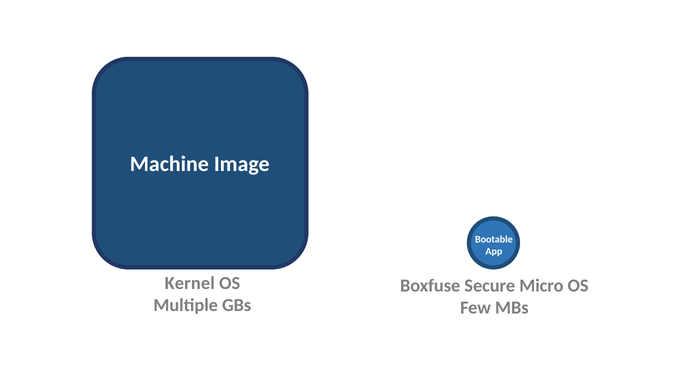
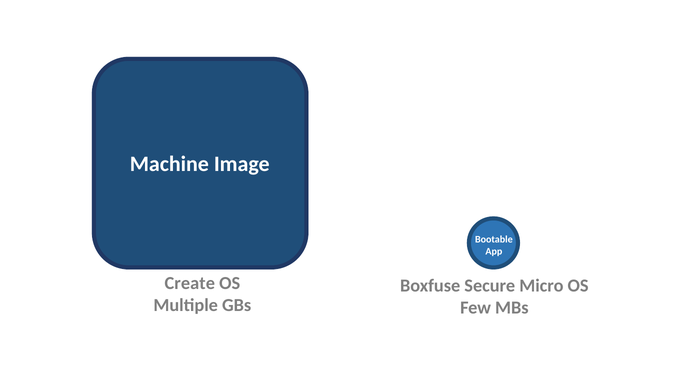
Kernel: Kernel -> Create
